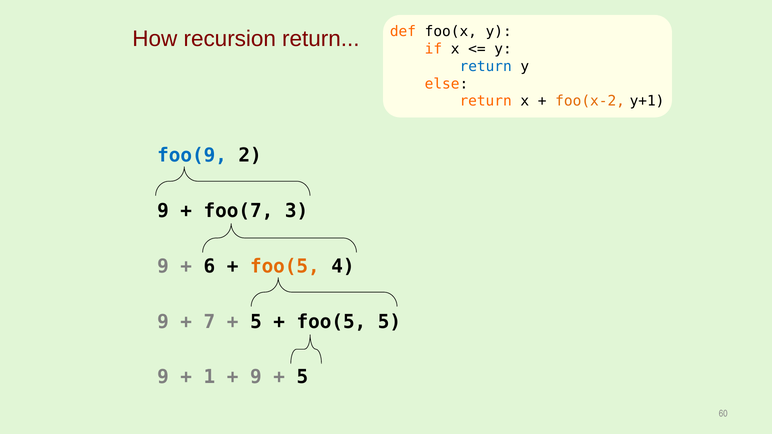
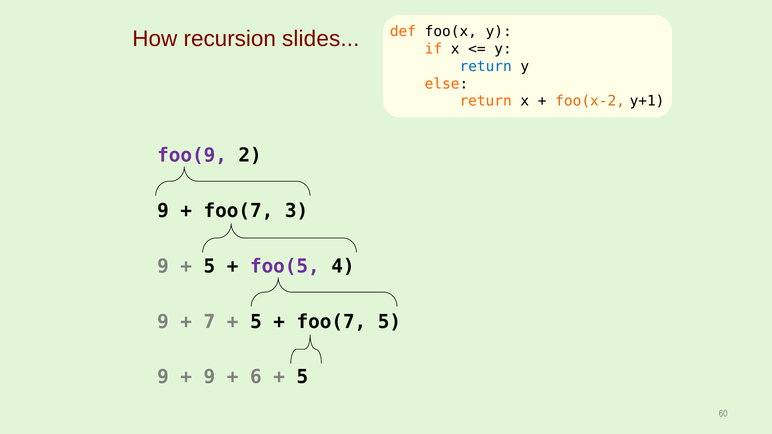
recursion return: return -> slides
foo(9 colour: blue -> purple
6 at (209, 266): 6 -> 5
foo(5 at (285, 266) colour: orange -> purple
foo(5 at (331, 322): foo(5 -> foo(7
1 at (209, 377): 1 -> 9
9 at (256, 377): 9 -> 6
